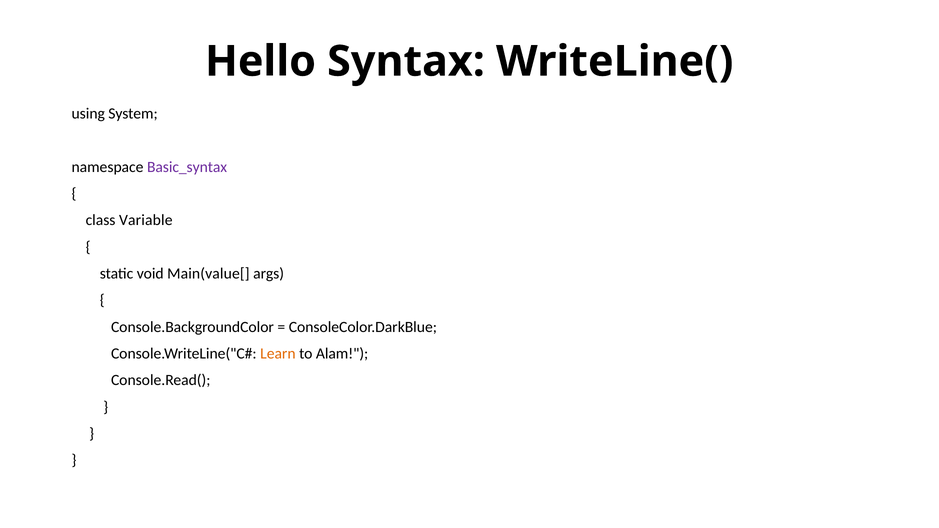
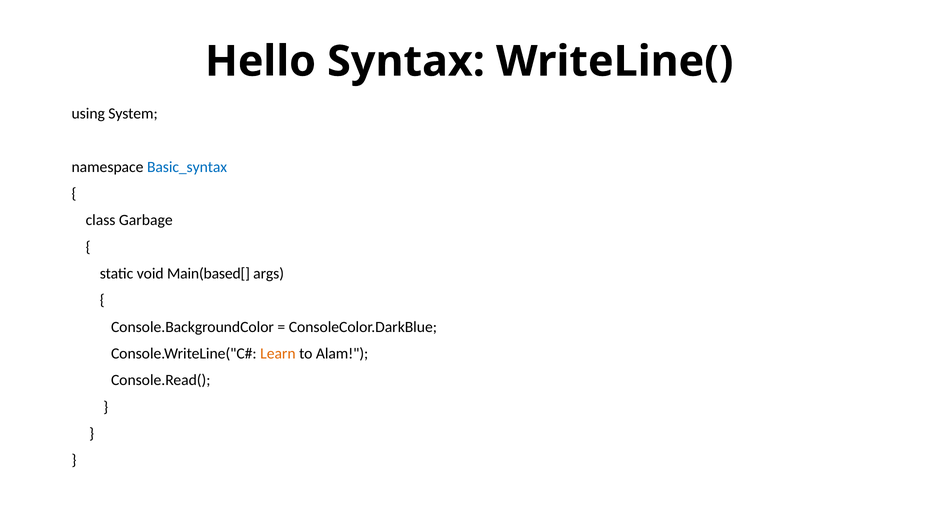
Basic_syntax colour: purple -> blue
Variable: Variable -> Garbage
Main(value[: Main(value[ -> Main(based[
